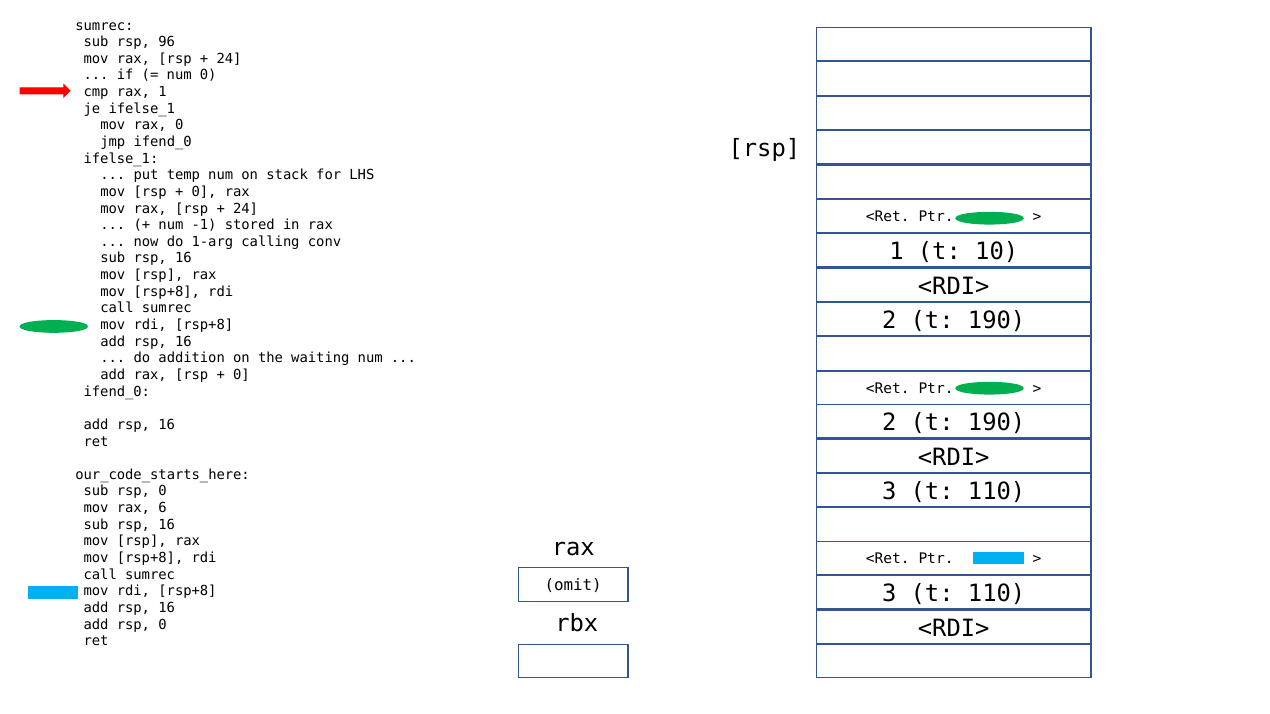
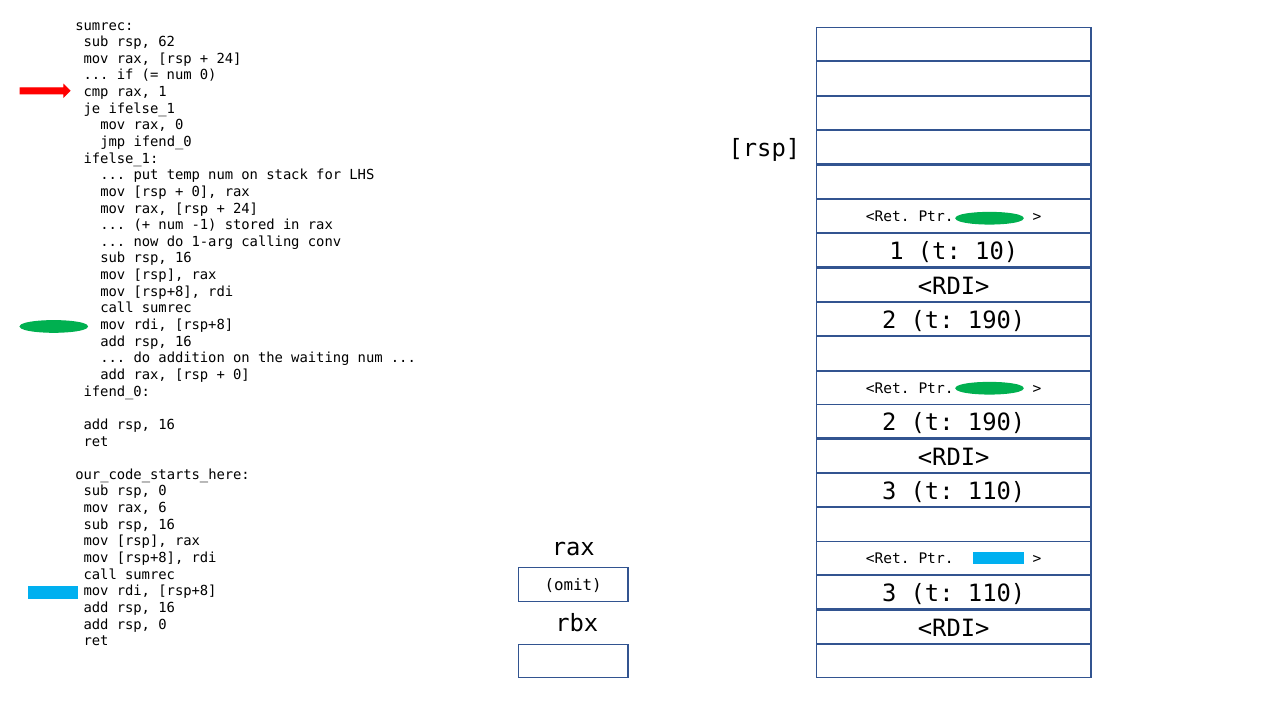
96: 96 -> 62
